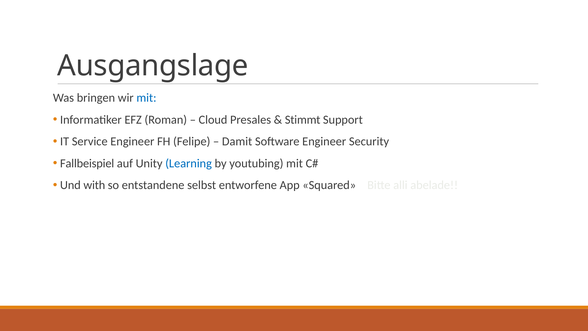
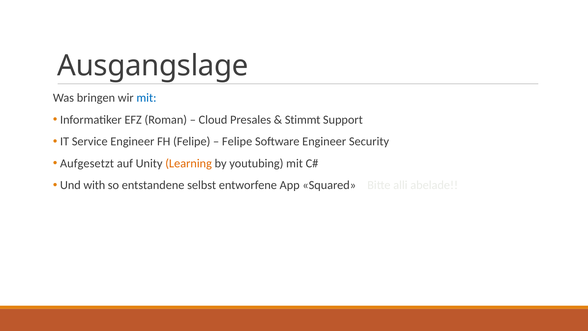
Damit at (237, 141): Damit -> Felipe
Fallbeispiel: Fallbeispiel -> Aufgesetzt
Learning colour: blue -> orange
